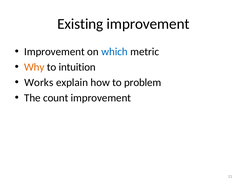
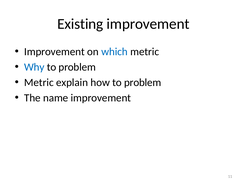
Why colour: orange -> blue
intuition at (77, 67): intuition -> problem
Works at (39, 83): Works -> Metric
count: count -> name
